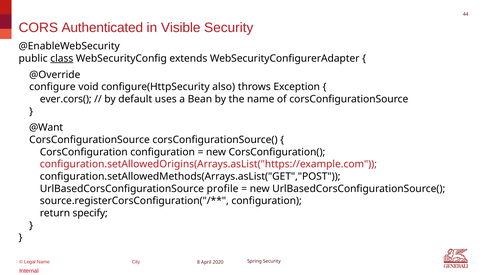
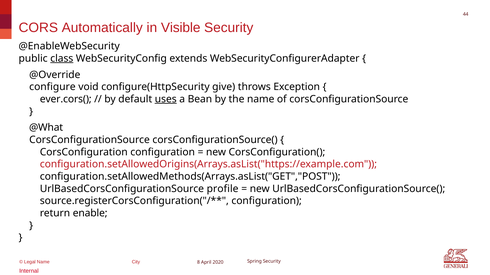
Authenticated: Authenticated -> Automatically
also: also -> give
uses underline: none -> present
@Want: @Want -> @What
specify: specify -> enable
